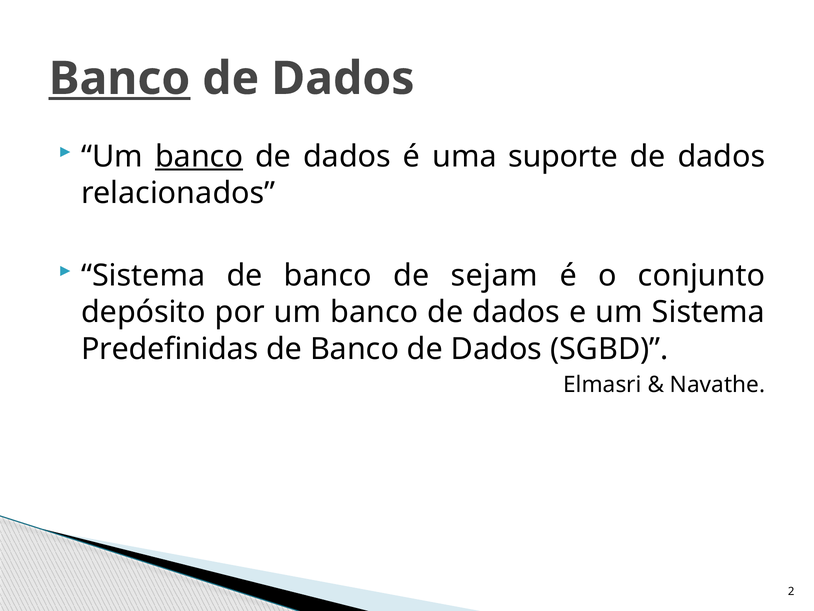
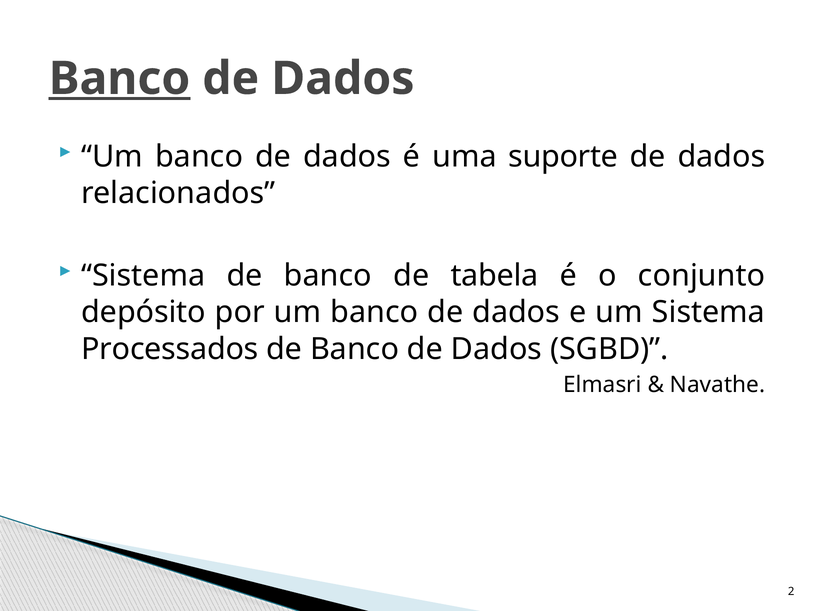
banco at (199, 156) underline: present -> none
sejam: sejam -> tabela
Predefinidas: Predefinidas -> Processados
